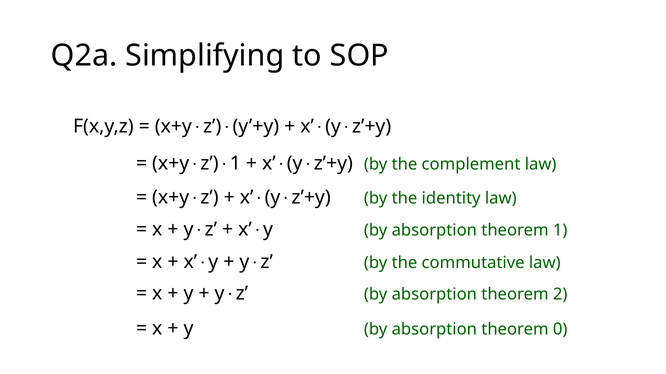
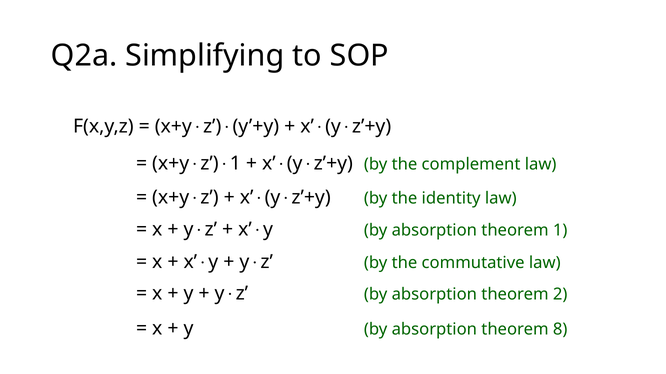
0: 0 -> 8
